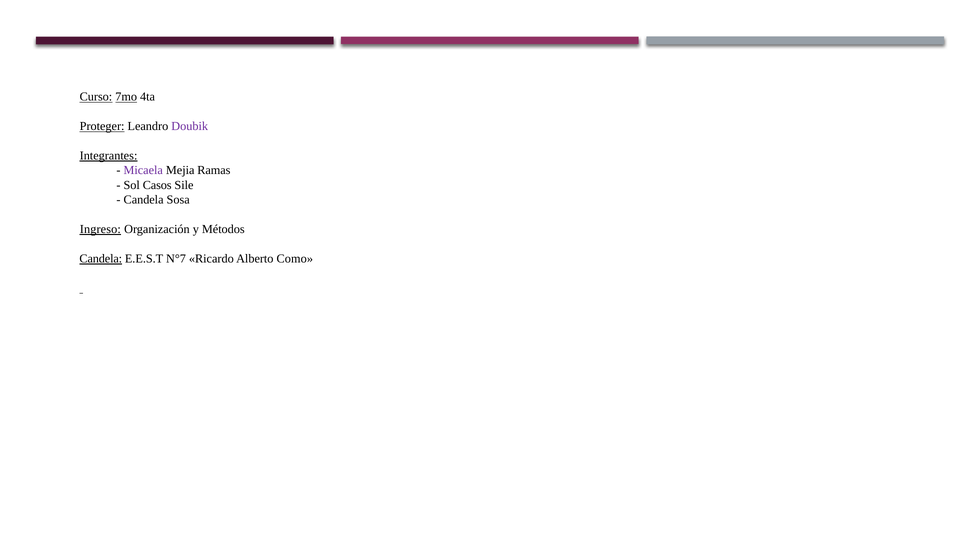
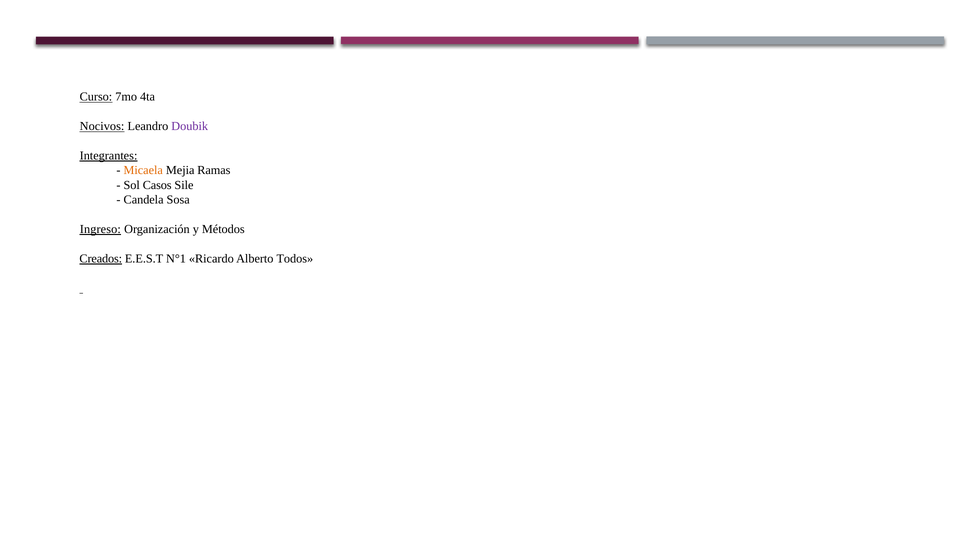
7mo underline: present -> none
Proteger: Proteger -> Nocivos
Micaela colour: purple -> orange
Candela at (101, 259): Candela -> Creados
N°7: N°7 -> N°1
Como: Como -> Todos
